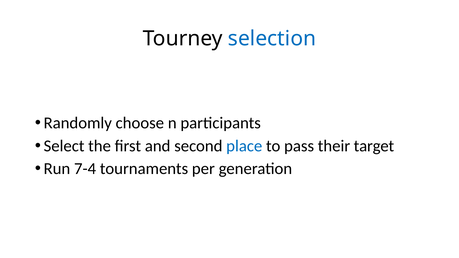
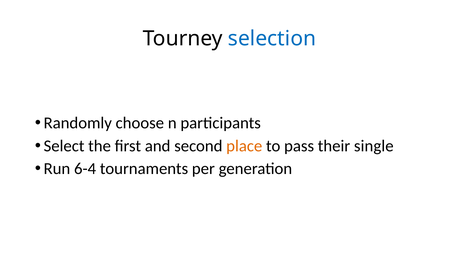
place colour: blue -> orange
target: target -> single
7-4: 7-4 -> 6-4
